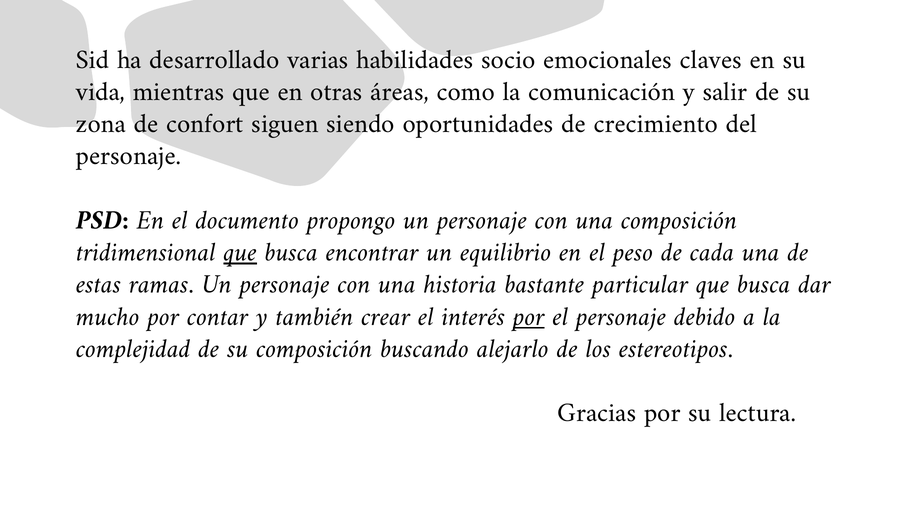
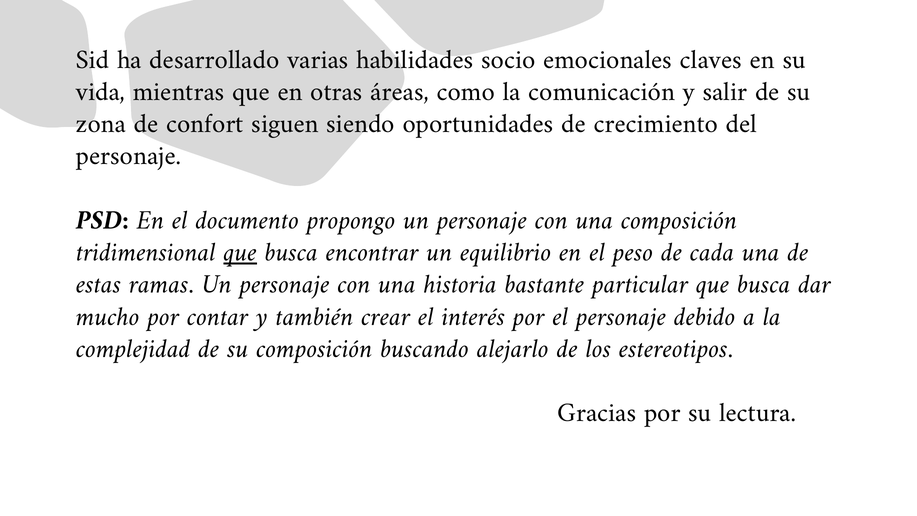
por at (529, 316) underline: present -> none
